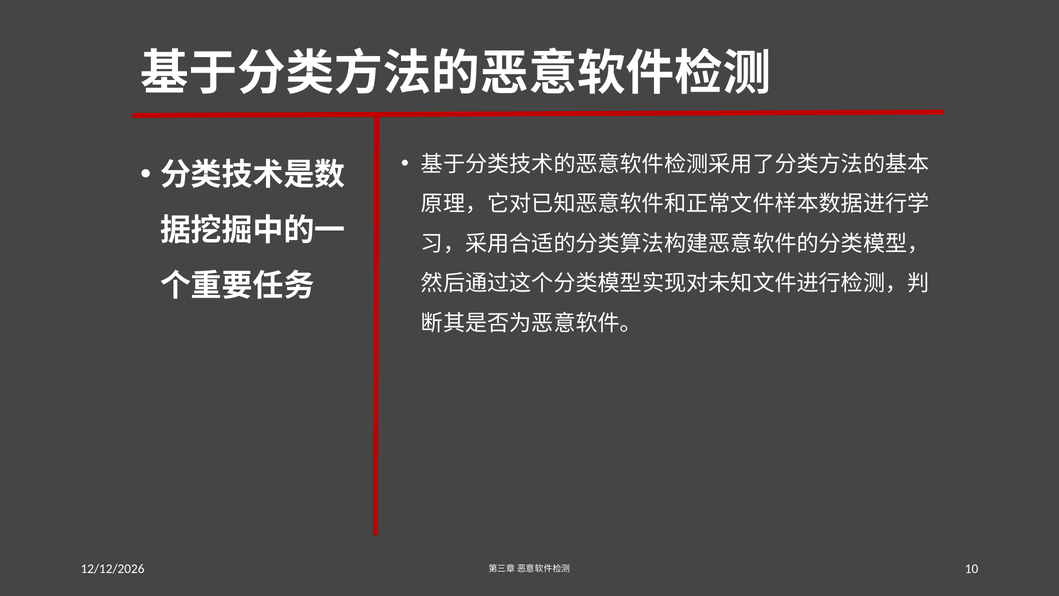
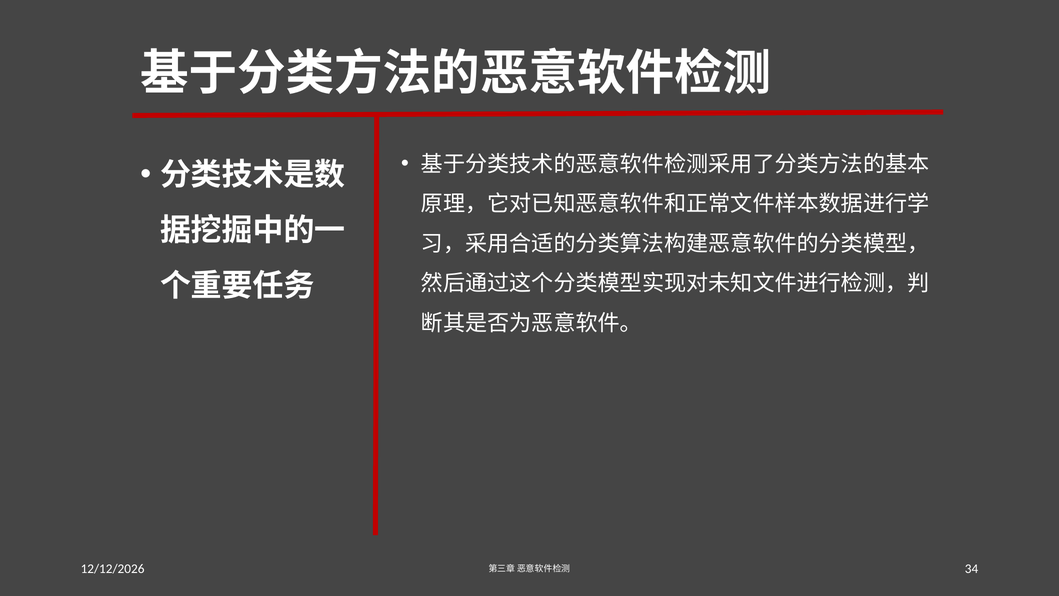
10: 10 -> 34
